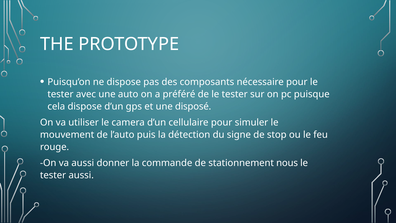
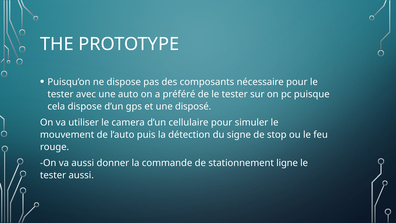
nous: nous -> ligne
